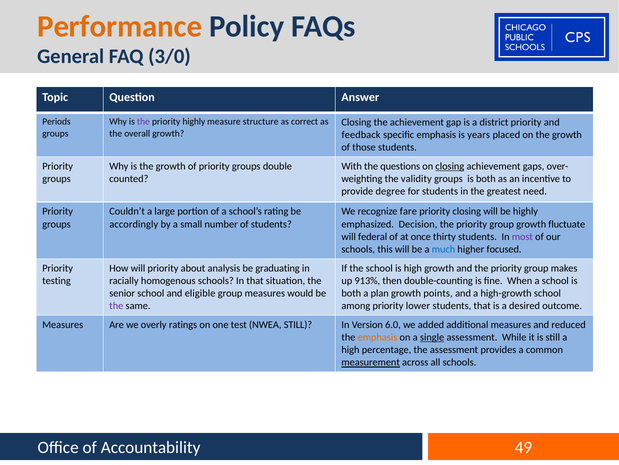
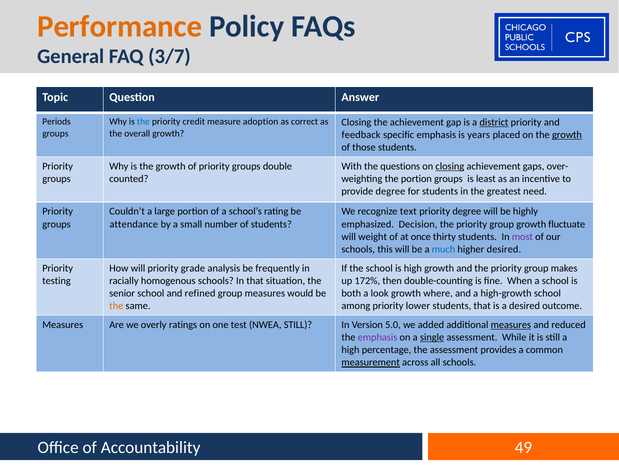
3/0: 3/0 -> 3/7
the at (143, 122) colour: purple -> blue
priority highly: highly -> credit
structure: structure -> adoption
district underline: none -> present
growth at (567, 135) underline: none -> present
the validity: validity -> portion
groups is both: both -> least
fare: fare -> text
priority closing: closing -> degree
accordingly: accordingly -> attendance
federal: federal -> weight
higher focused: focused -> desired
about: about -> grade
graduating: graduating -> frequently
913%: 913% -> 172%
eligible: eligible -> refined
plan: plan -> look
points: points -> where
the at (116, 305) colour: purple -> orange
6.0: 6.0 -> 5.0
measures at (511, 324) underline: none -> present
emphasis at (378, 337) colour: orange -> purple
